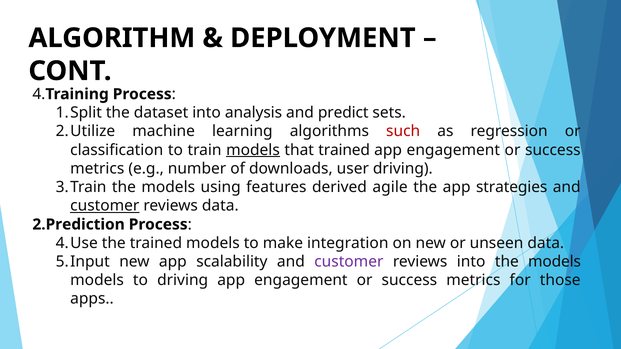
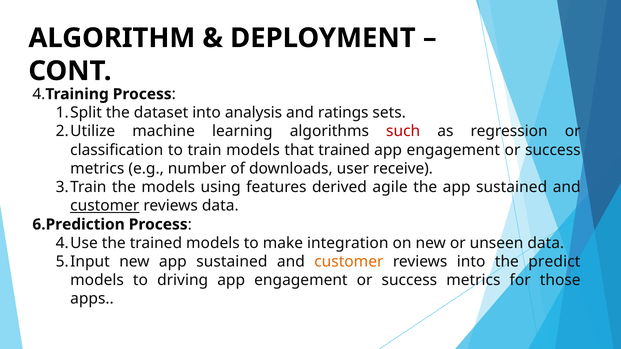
predict: predict -> ratings
models at (253, 150) underline: present -> none
user driving: driving -> receive
the app strategies: strategies -> sustained
2.Prediction: 2.Prediction -> 6.Prediction
new app scalability: scalability -> sustained
customer at (349, 262) colour: purple -> orange
into the models: models -> predict
